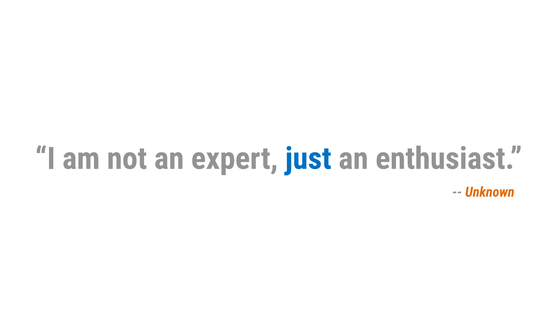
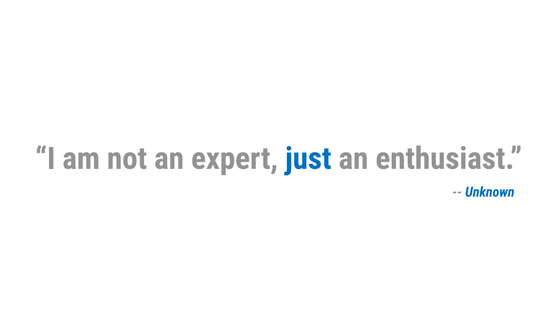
Unknown colour: orange -> blue
